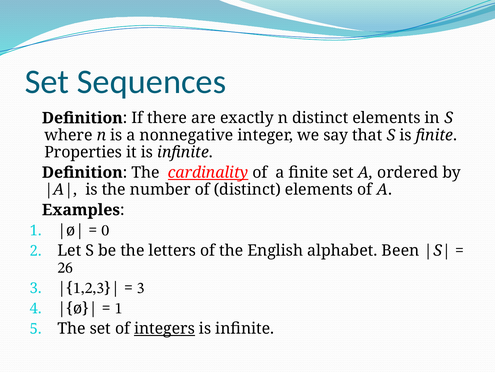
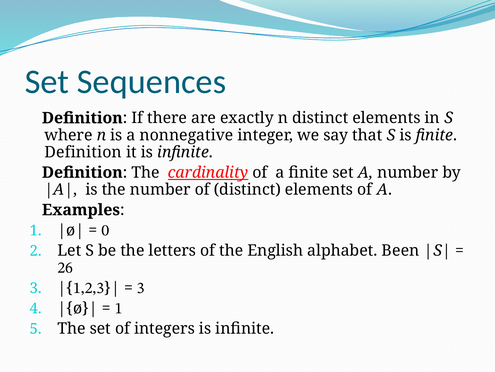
Properties at (83, 152): Properties -> Definition
A ordered: ordered -> number
integers underline: present -> none
